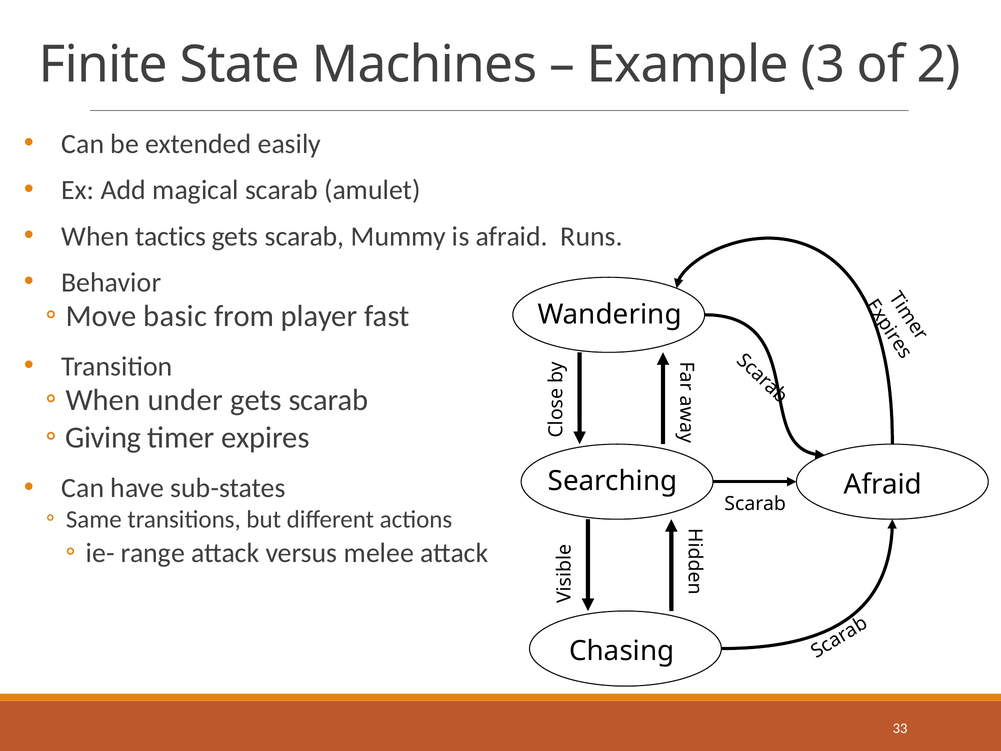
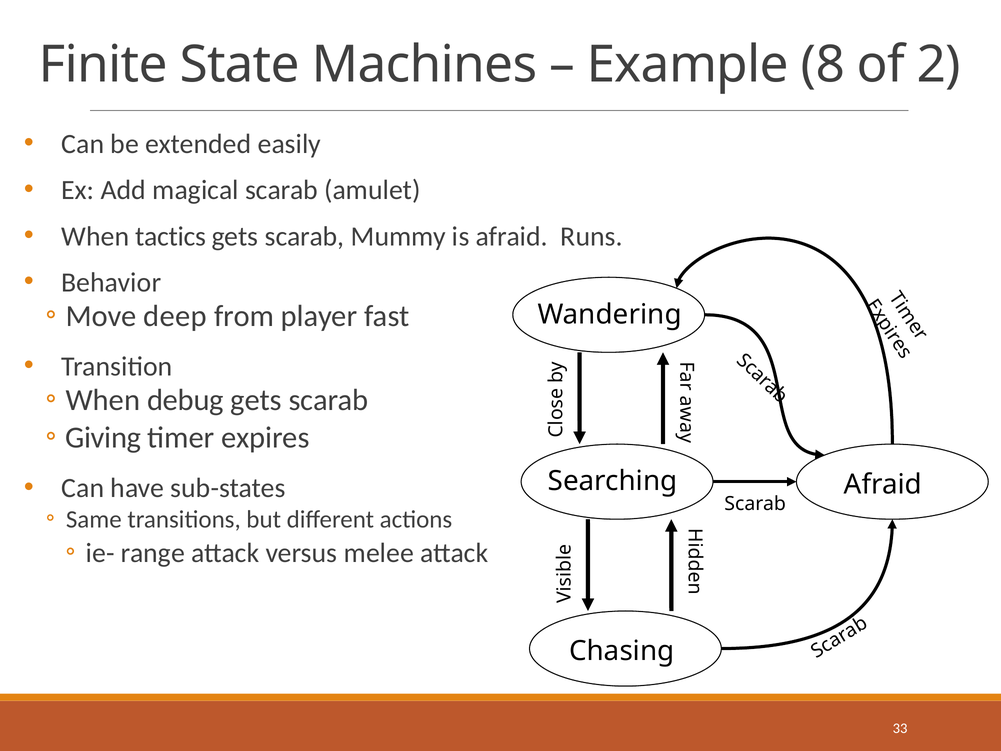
3: 3 -> 8
basic: basic -> deep
under: under -> debug
